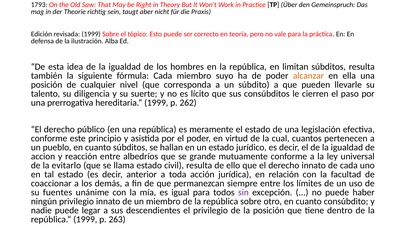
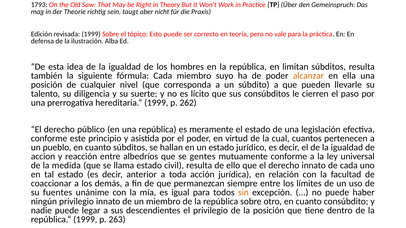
grande: grande -> gentes
evitarlo: evitarlo -> medida
sin colour: purple -> orange
